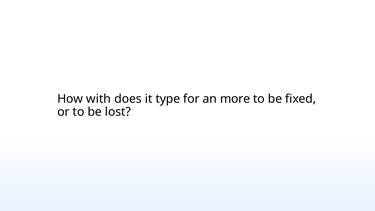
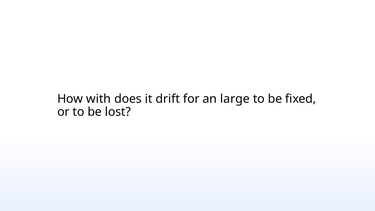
type: type -> drift
more: more -> large
